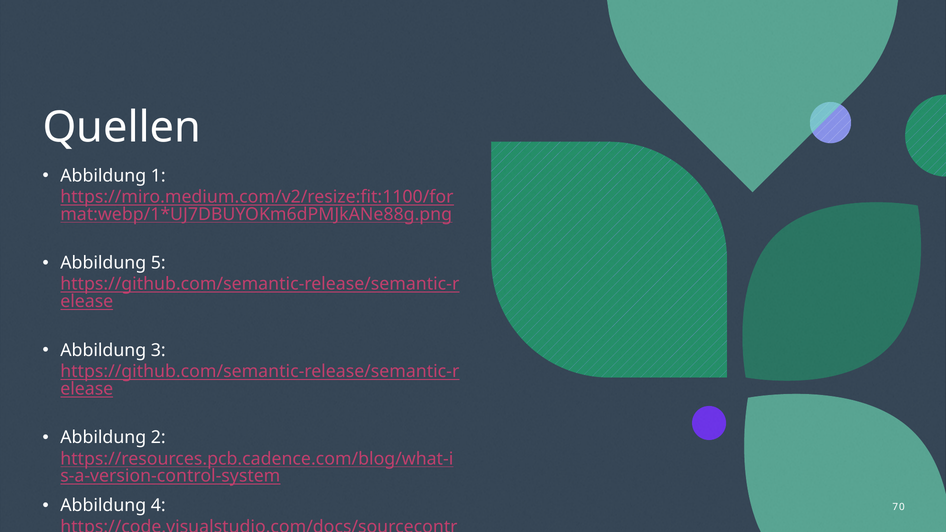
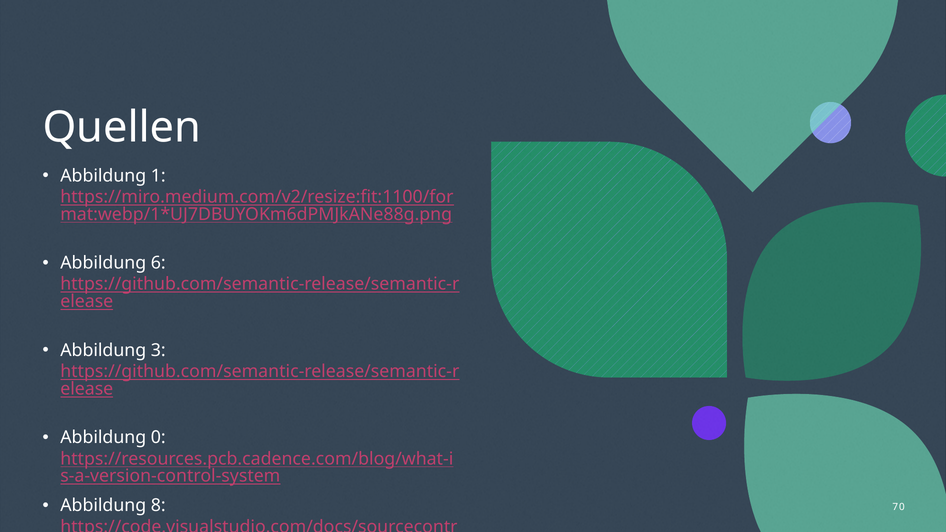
5: 5 -> 6
2: 2 -> 0
4: 4 -> 8
